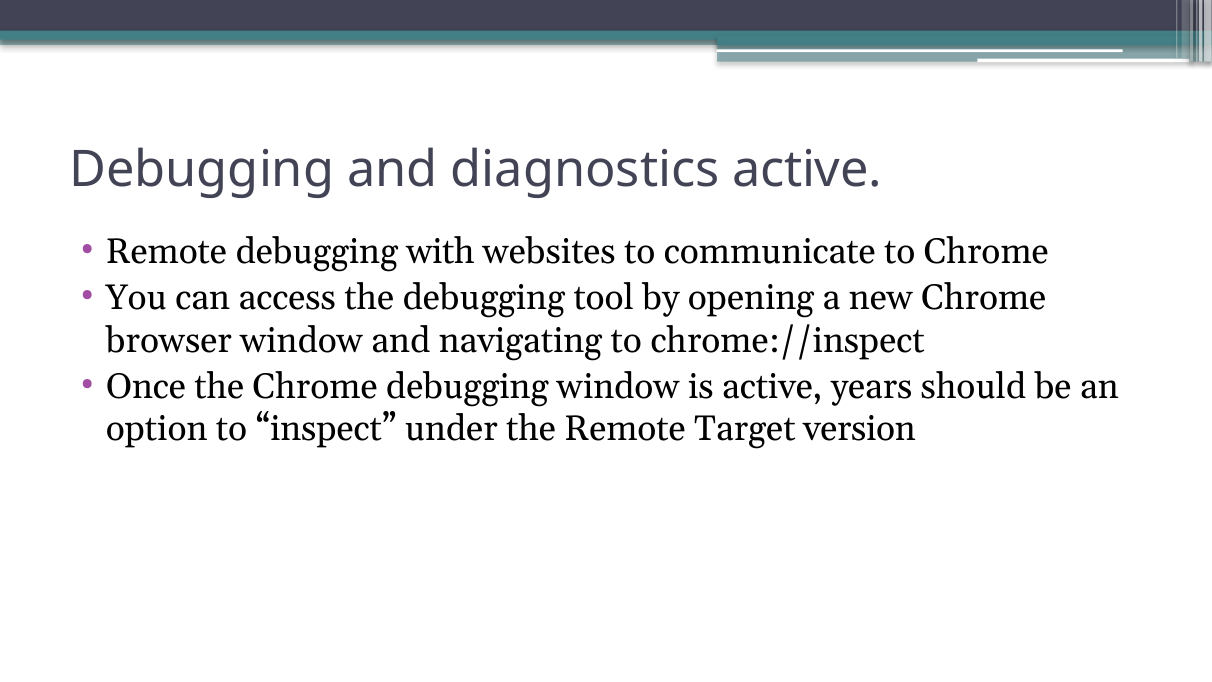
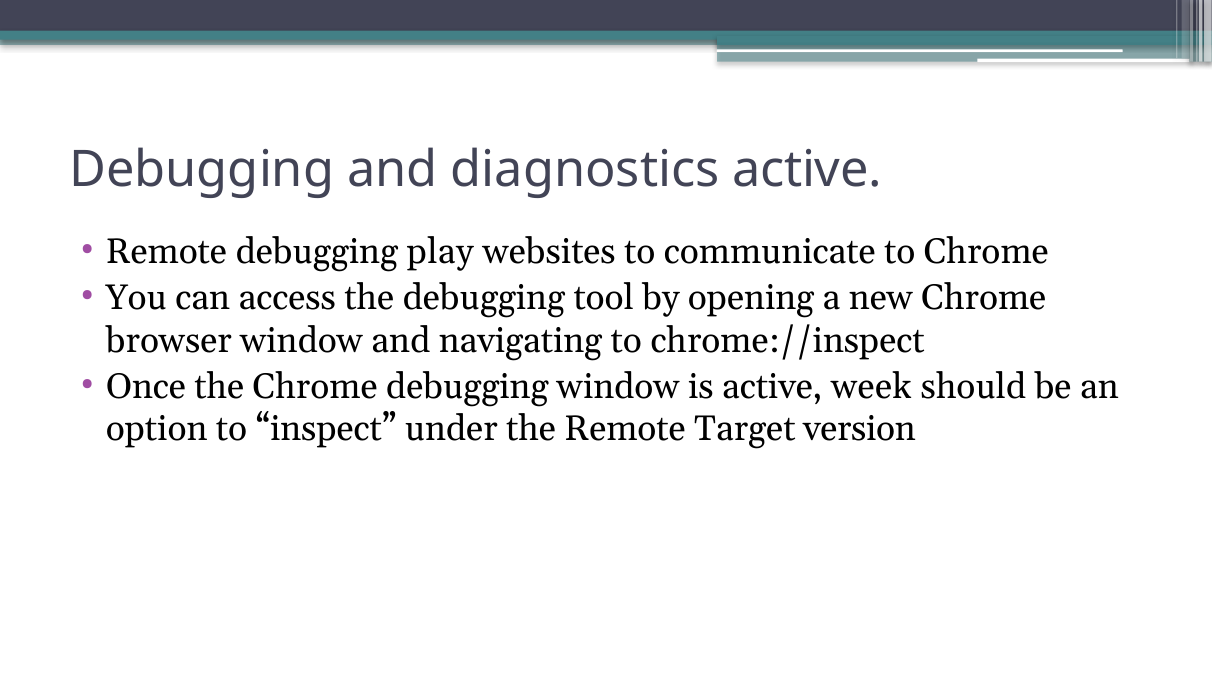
with: with -> play
years: years -> week
